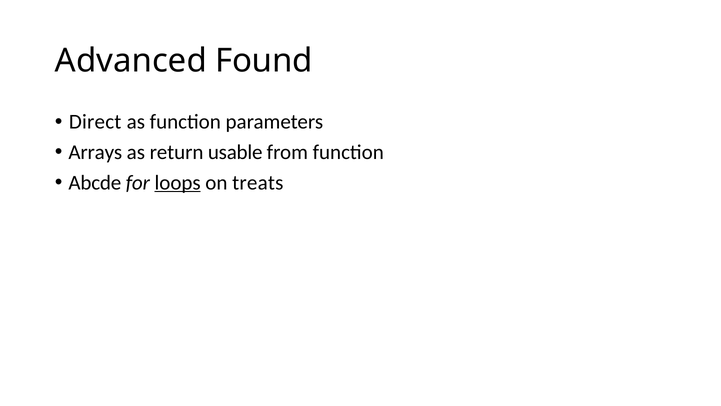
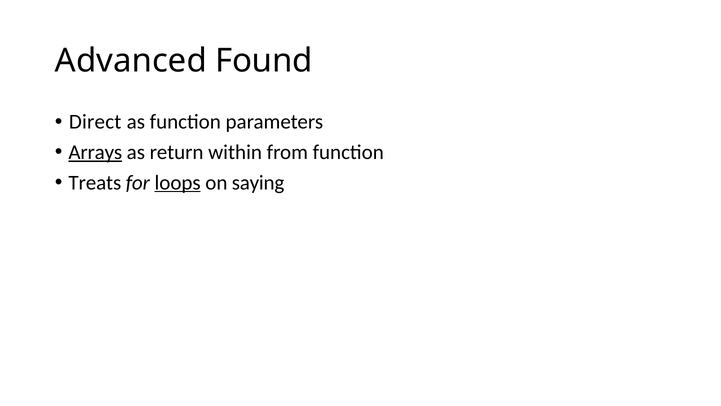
Arrays underline: none -> present
usable: usable -> within
Abcde: Abcde -> Treats
treats: treats -> saying
